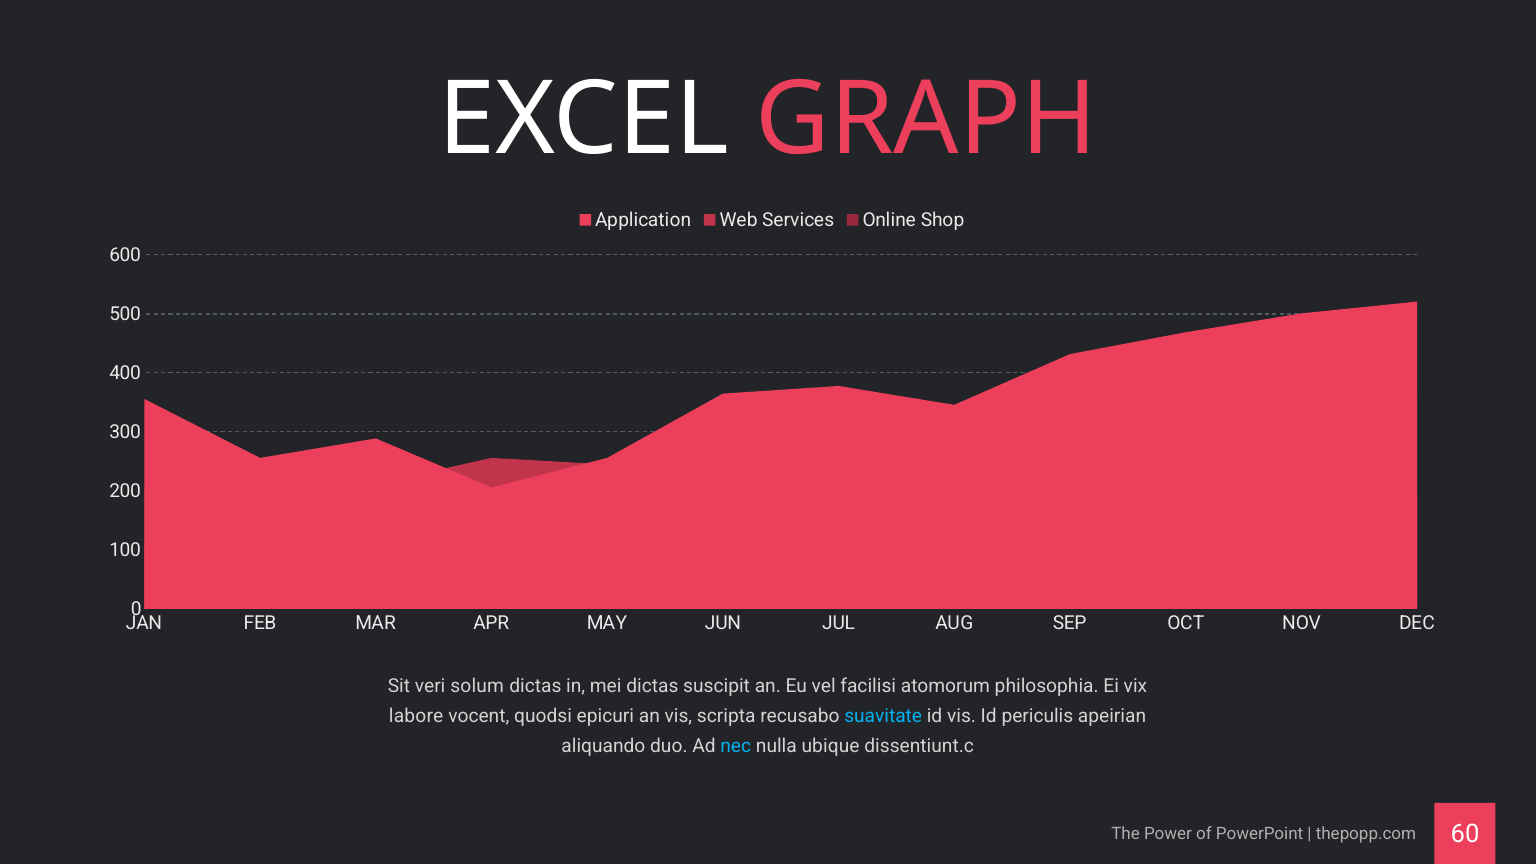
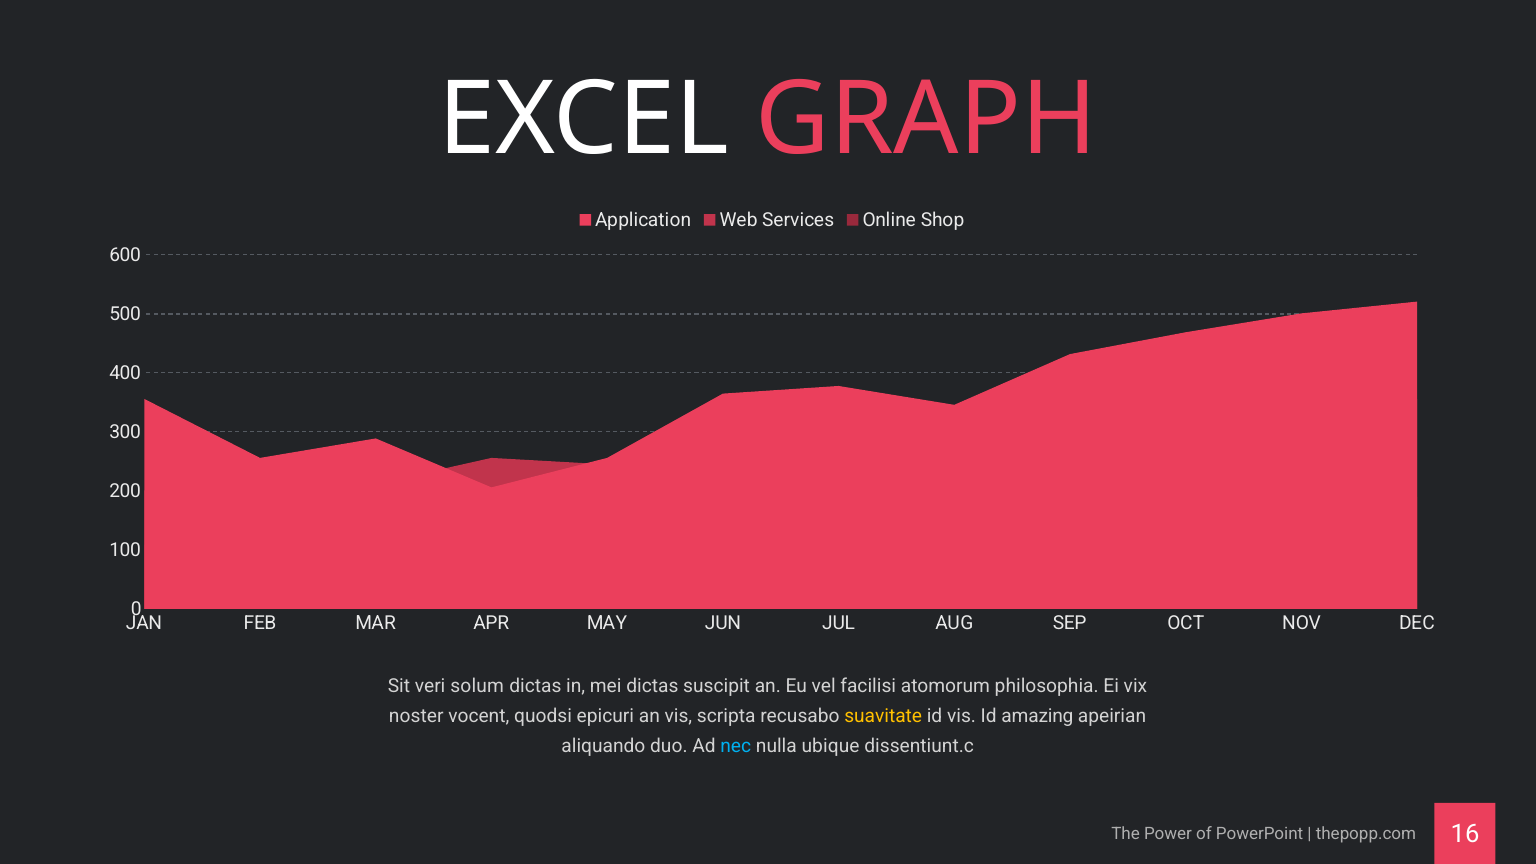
labore: labore -> noster
suavitate colour: light blue -> yellow
periculis: periculis -> amazing
60: 60 -> 16
